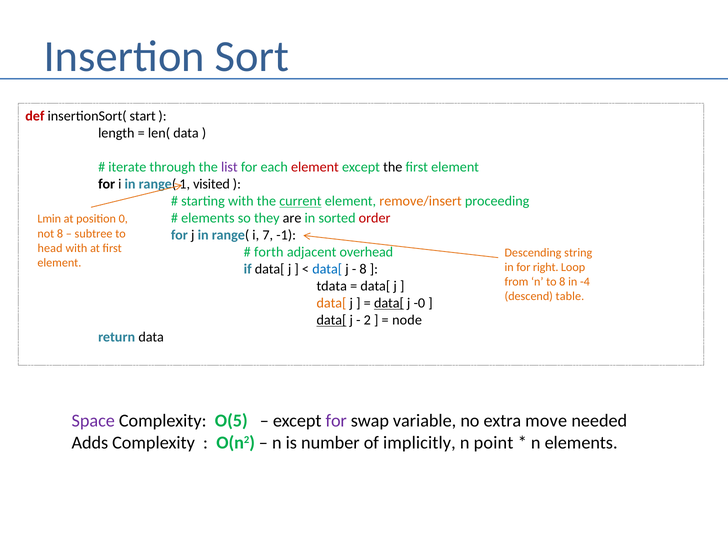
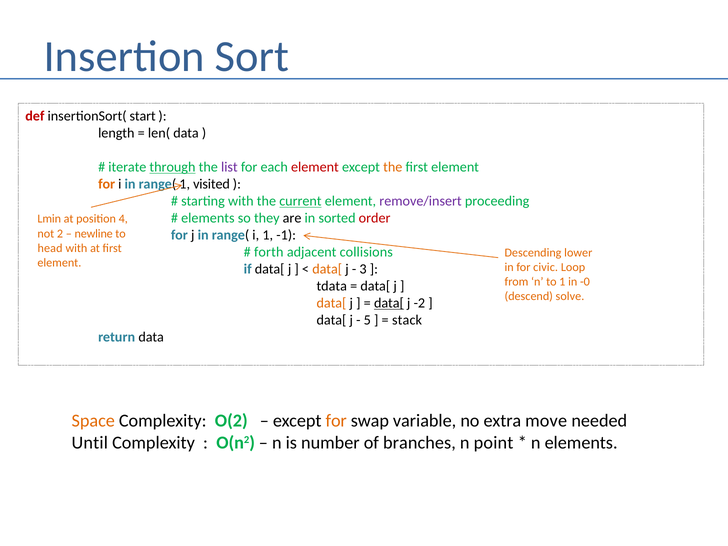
through underline: none -> present
the at (393, 167) colour: black -> orange
for at (107, 184) colour: black -> orange
remove/insert colour: orange -> purple
0: 0 -> 4
not 8: 8 -> 2
subtree: subtree -> newline
i 7: 7 -> 1
overhead: overhead -> collisions
string: string -> lower
right: right -> civic
data[ at (327, 269) colour: blue -> orange
8 at (363, 269): 8 -> 3
to 8: 8 -> 1
-4: -4 -> -0
table: table -> solve
-0: -0 -> -2
data[ at (331, 320) underline: present -> none
2: 2 -> 5
node: node -> stack
Space colour: purple -> orange
O(5: O(5 -> O(2
for at (336, 421) colour: purple -> orange
Adds: Adds -> Until
implicitly: implicitly -> branches
